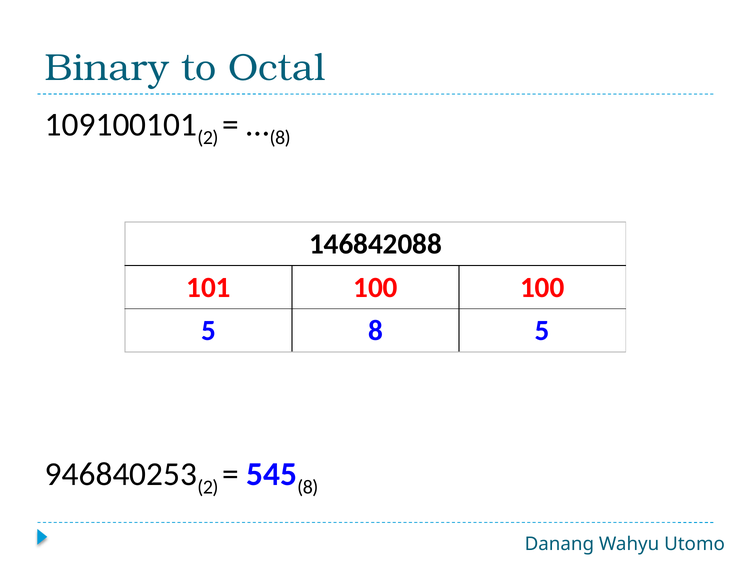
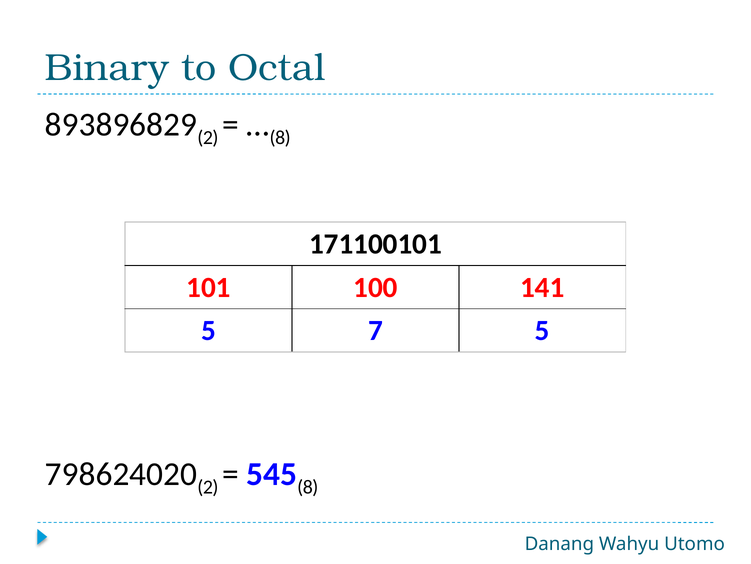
109100101: 109100101 -> 893896829
146842088: 146842088 -> 171100101
100 100: 100 -> 141
5 8: 8 -> 7
946840253: 946840253 -> 798624020
